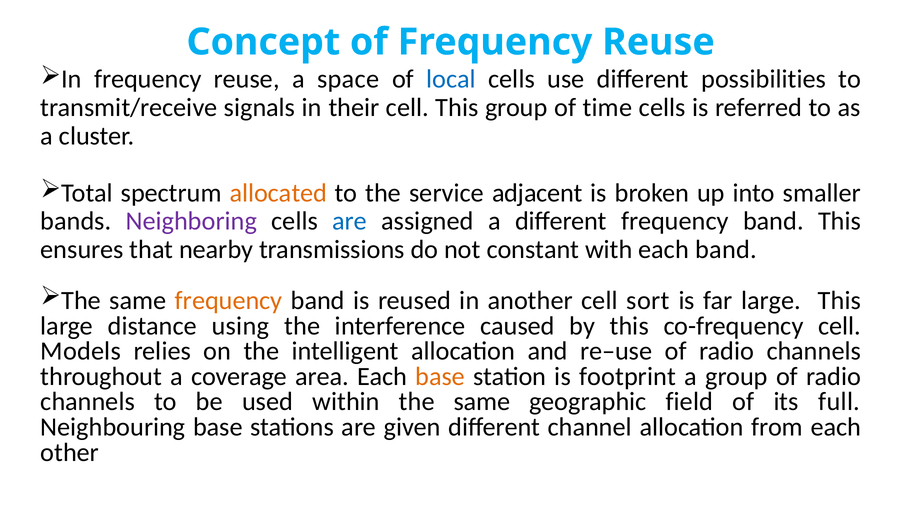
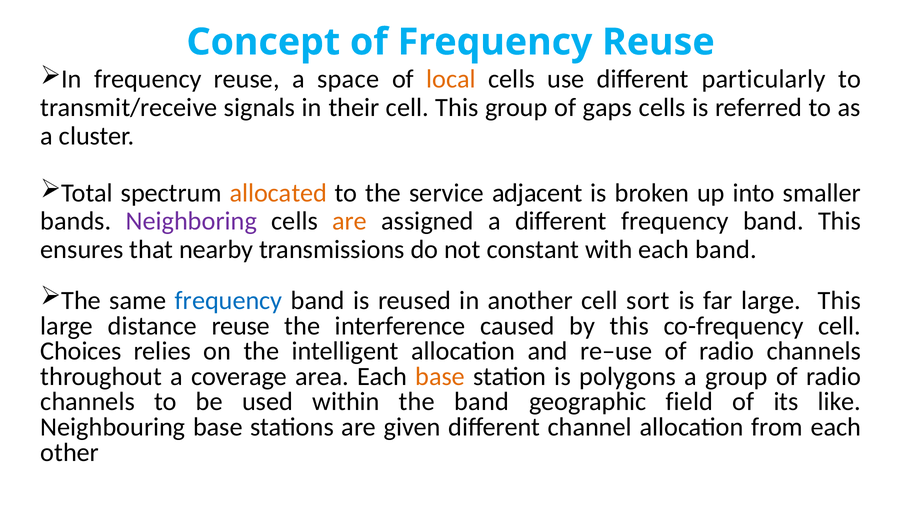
local colour: blue -> orange
possibilities: possibilities -> particularly
time: time -> gaps
are at (350, 221) colour: blue -> orange
frequency at (229, 301) colour: orange -> blue
distance using: using -> reuse
Models: Models -> Choices
footprint: footprint -> polygons
within the same: same -> band
full: full -> like
